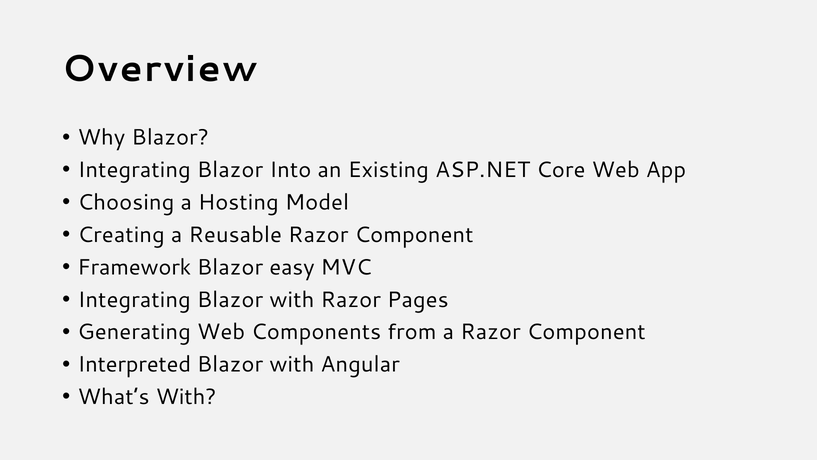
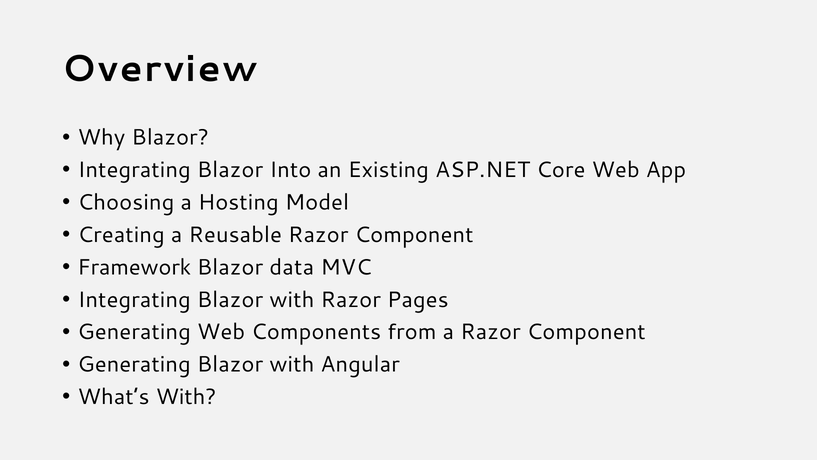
easy: easy -> data
Interpreted at (134, 364): Interpreted -> Generating
